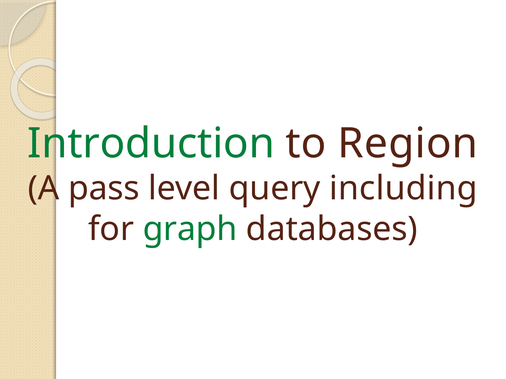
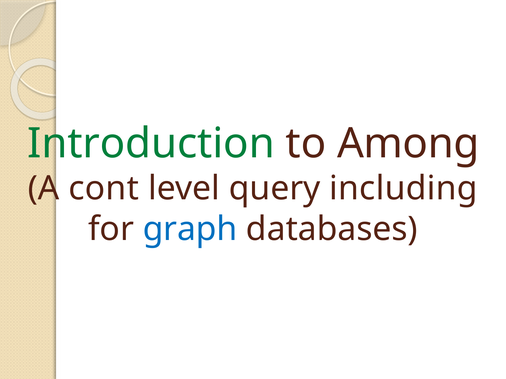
Region: Region -> Among
pass: pass -> cont
graph colour: green -> blue
